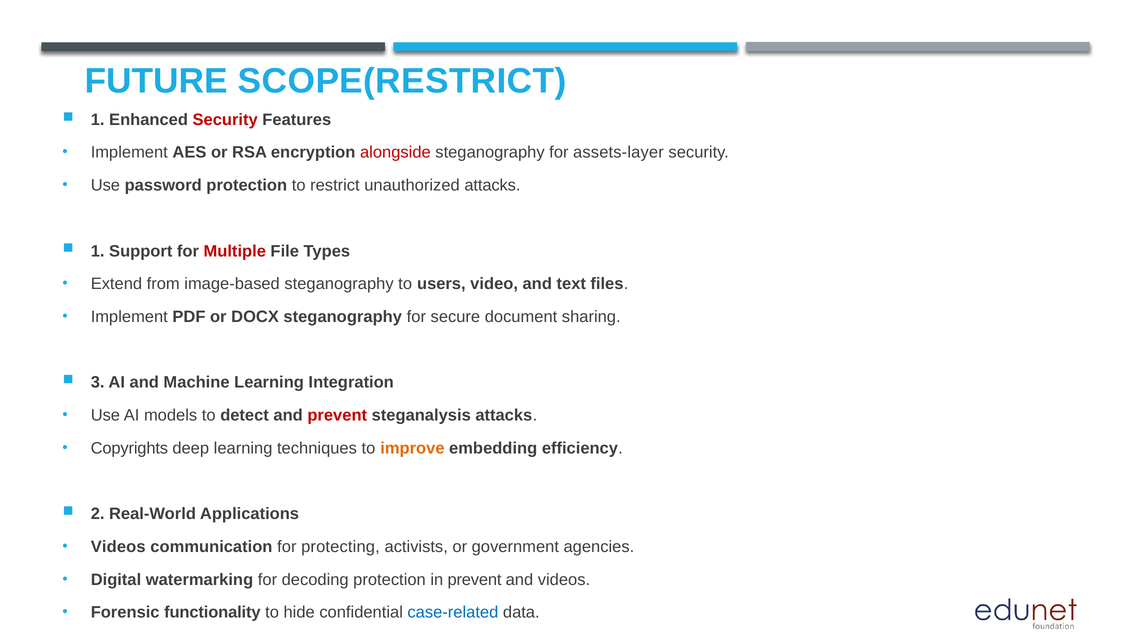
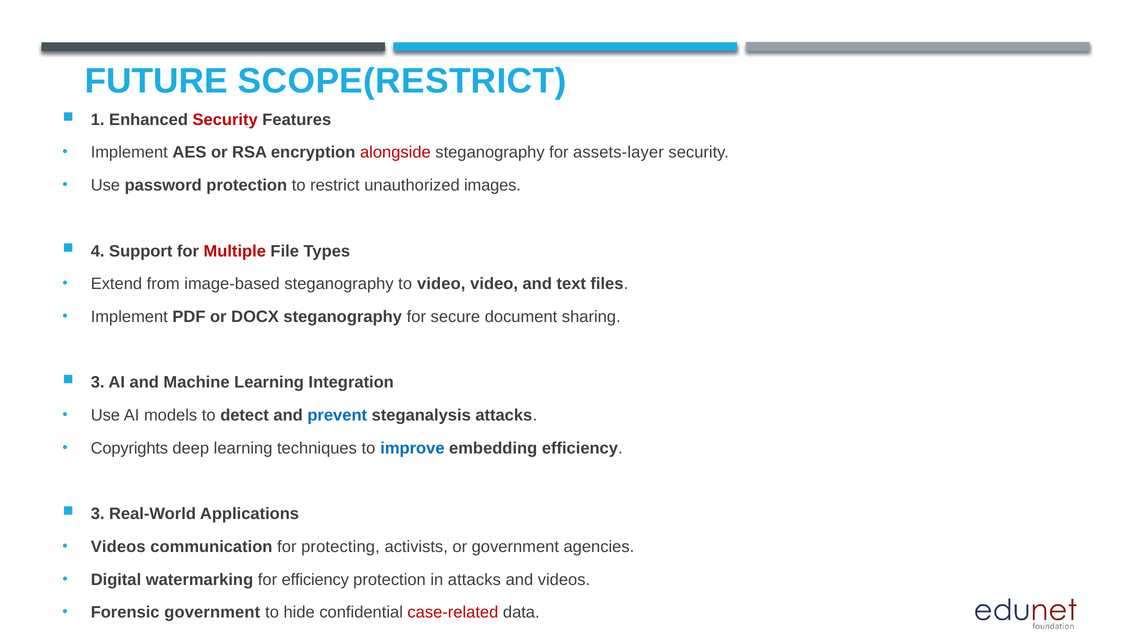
unauthorized attacks: attacks -> images
1 at (98, 251): 1 -> 4
to users: users -> video
prevent at (337, 415) colour: red -> blue
improve colour: orange -> blue
2 at (98, 514): 2 -> 3
for decoding: decoding -> efficiency
in prevent: prevent -> attacks
Forensic functionality: functionality -> government
case-related colour: blue -> red
